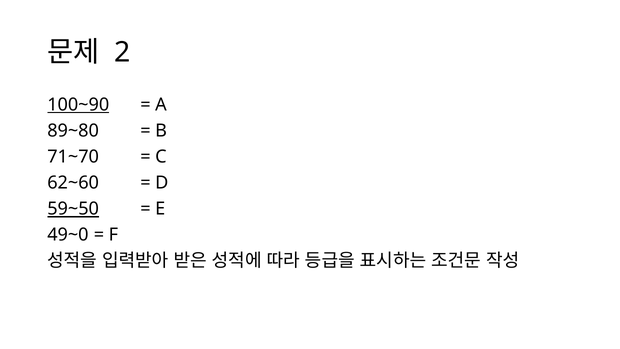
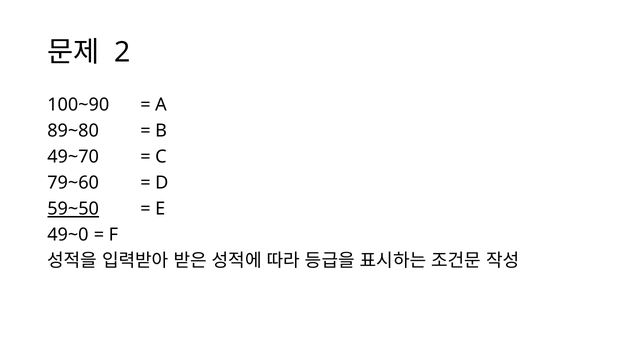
100~90 underline: present -> none
71~70: 71~70 -> 49~70
62~60: 62~60 -> 79~60
